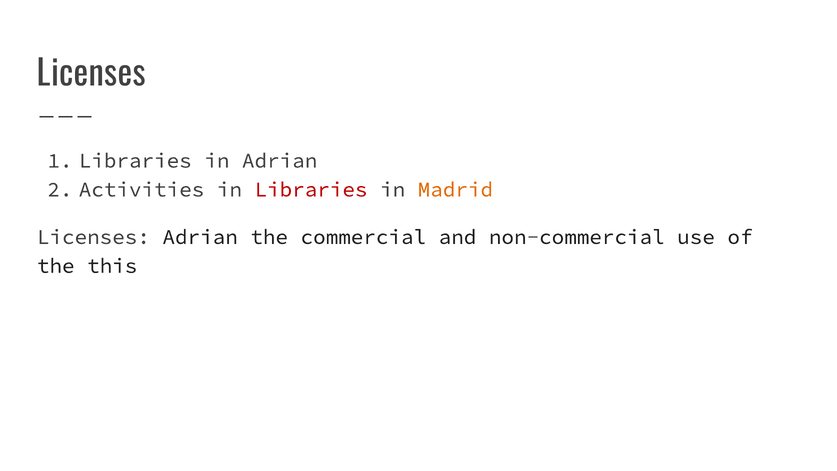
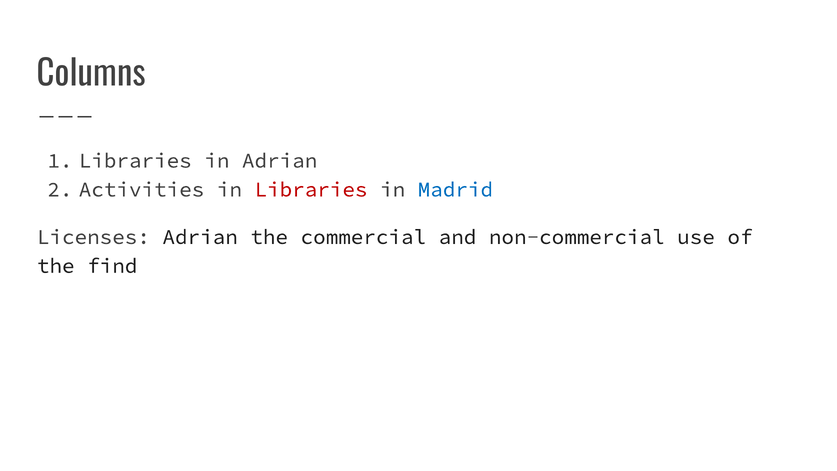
Licenses at (91, 74): Licenses -> Columns
Madrid colour: orange -> blue
this: this -> find
